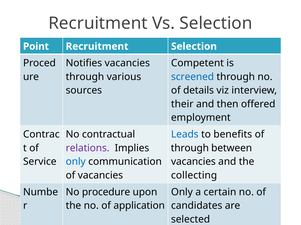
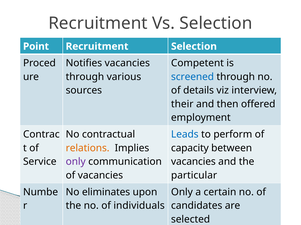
benefits: benefits -> perform
relations colour: purple -> orange
through at (190, 148): through -> capacity
only at (76, 162) colour: blue -> purple
collecting: collecting -> particular
procedure: procedure -> eliminates
application: application -> individuals
